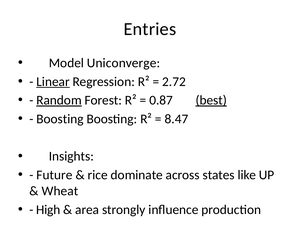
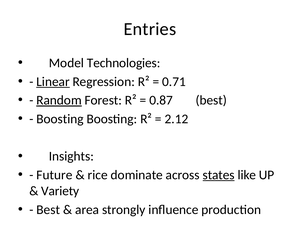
Uniconverge: Uniconverge -> Technologies
2.72: 2.72 -> 0.71
best at (211, 100) underline: present -> none
8.47: 8.47 -> 2.12
states underline: none -> present
Wheat: Wheat -> Variety
High at (48, 210): High -> Best
